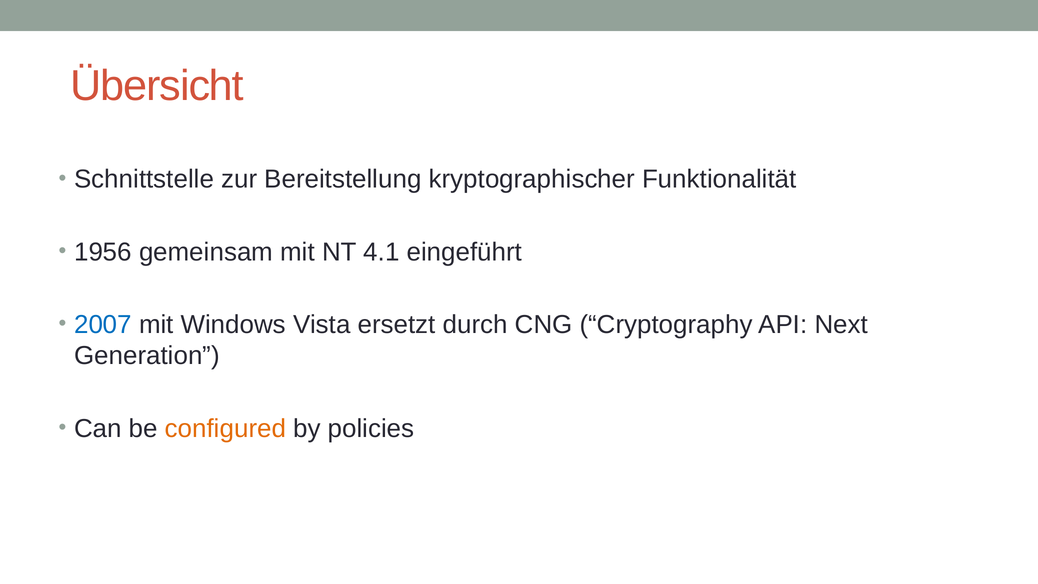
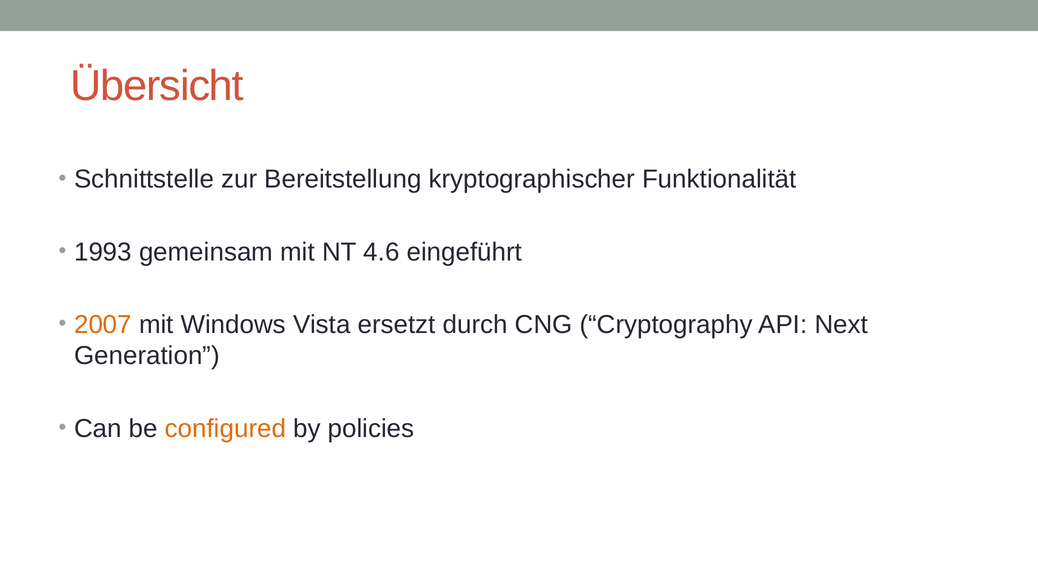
1956: 1956 -> 1993
4.1: 4.1 -> 4.6
2007 colour: blue -> orange
